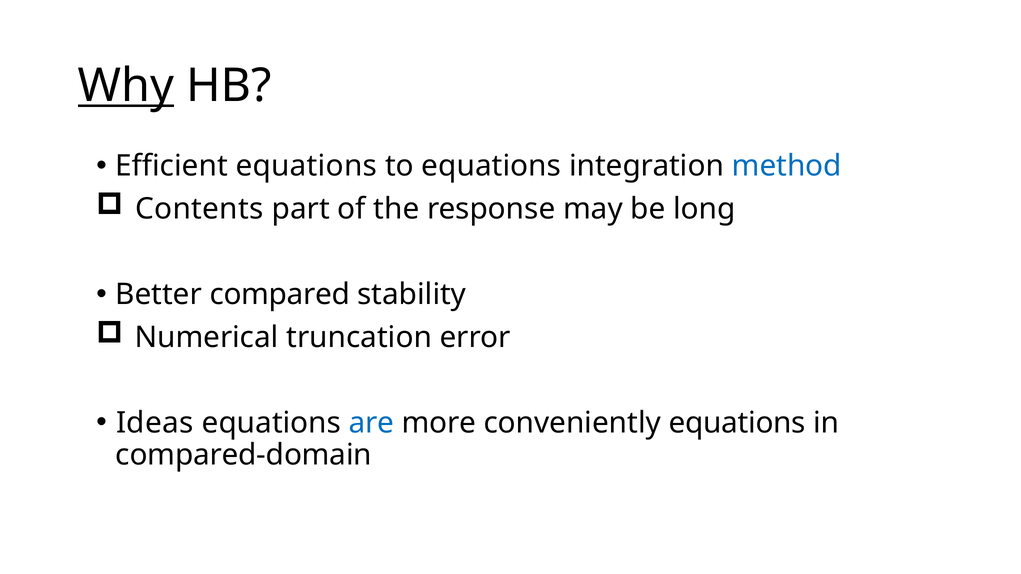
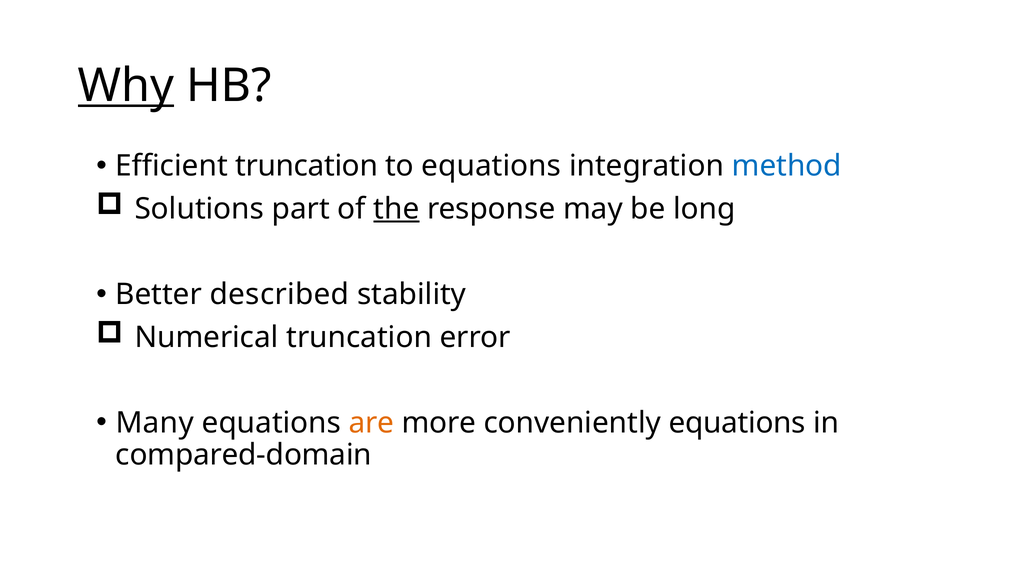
Efficient equations: equations -> truncation
Contents: Contents -> Solutions
the underline: none -> present
compared: compared -> described
Ideas: Ideas -> Many
are colour: blue -> orange
